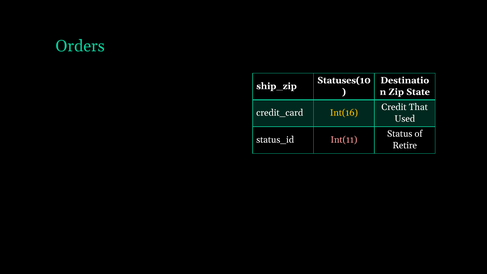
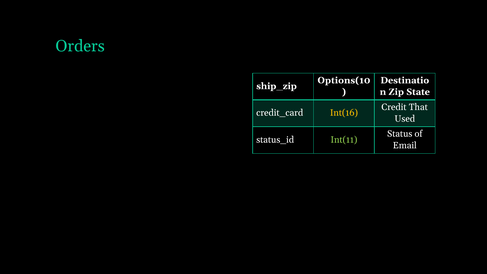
Statuses(10: Statuses(10 -> Options(10
Int(11 colour: pink -> light green
Retire: Retire -> Email
